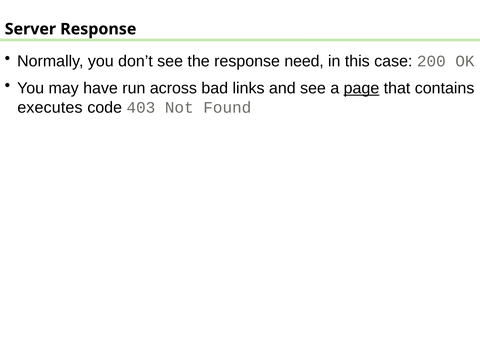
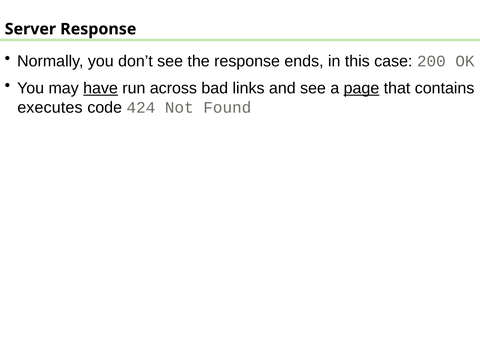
need: need -> ends
have underline: none -> present
403: 403 -> 424
